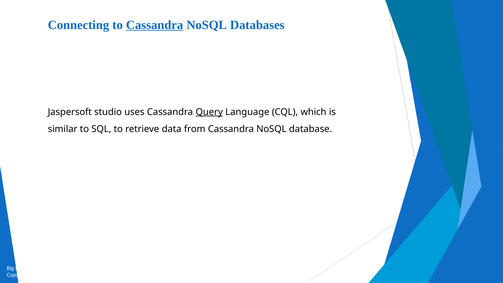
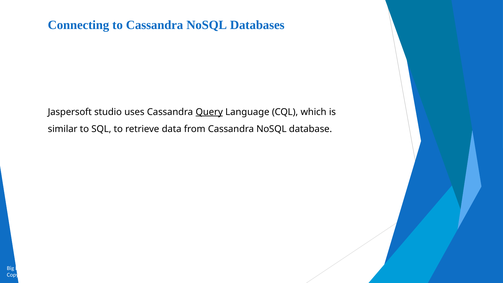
Cassandra at (155, 25) underline: present -> none
